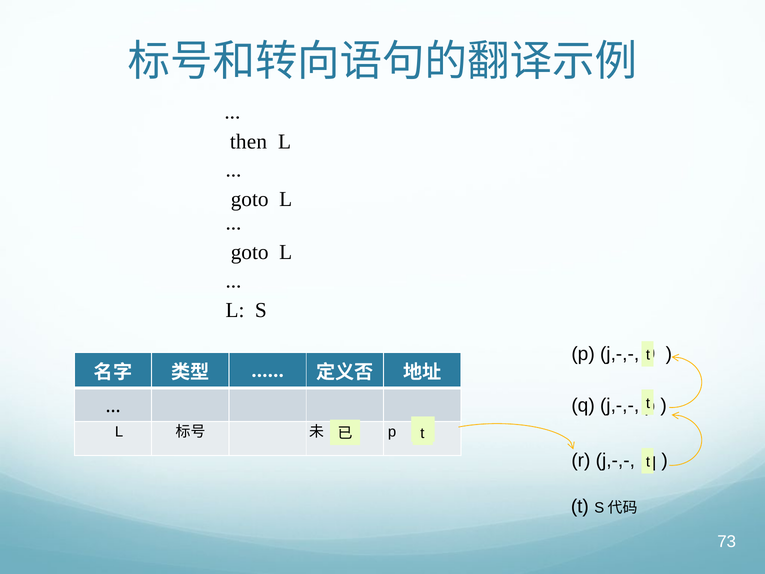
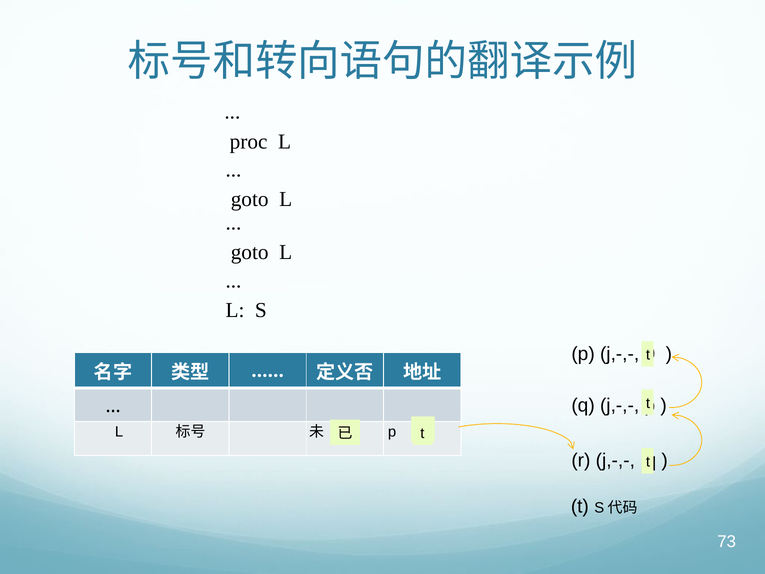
then: then -> proc
